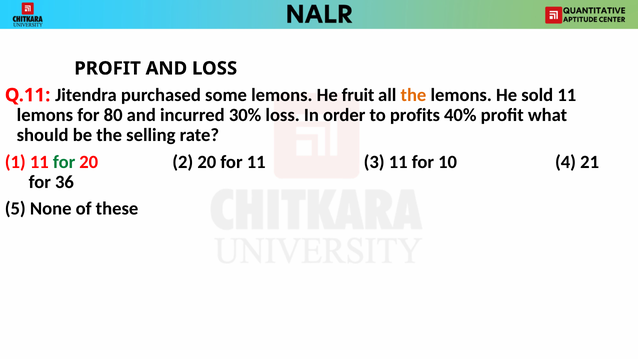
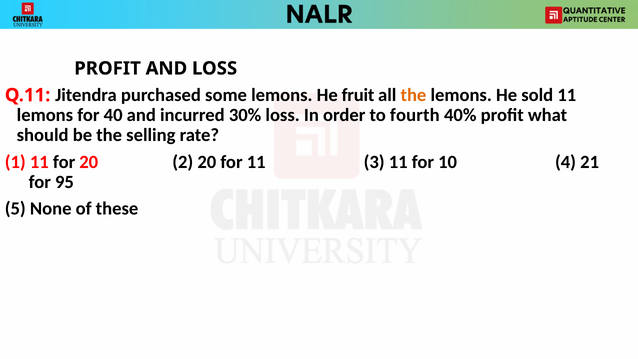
80: 80 -> 40
profits: profits -> fourth
for at (64, 162) colour: green -> black
36: 36 -> 95
